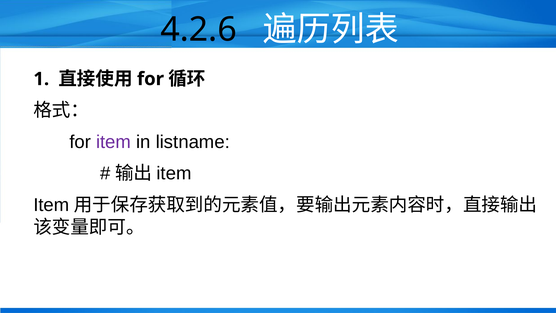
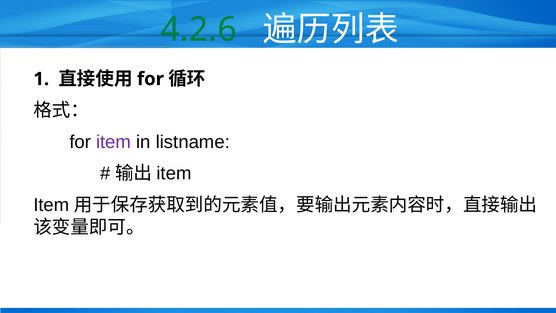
4.2.6 colour: black -> green
